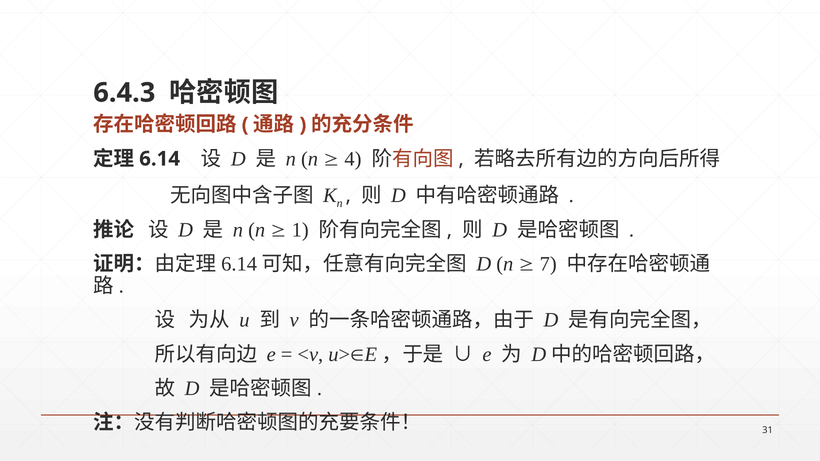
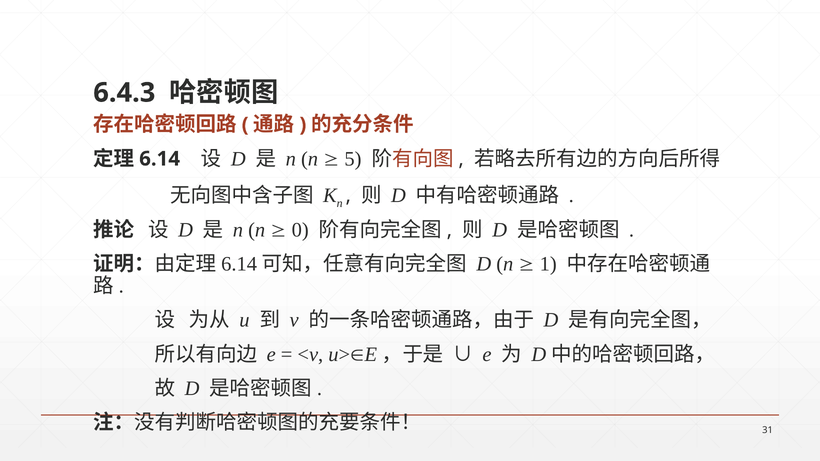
4: 4 -> 5
1: 1 -> 0
7: 7 -> 1
